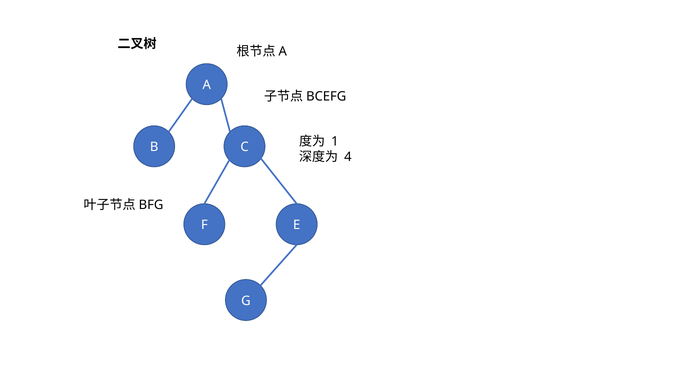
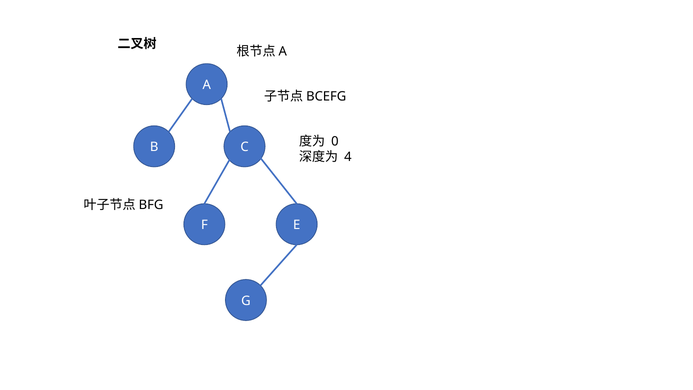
1: 1 -> 0
